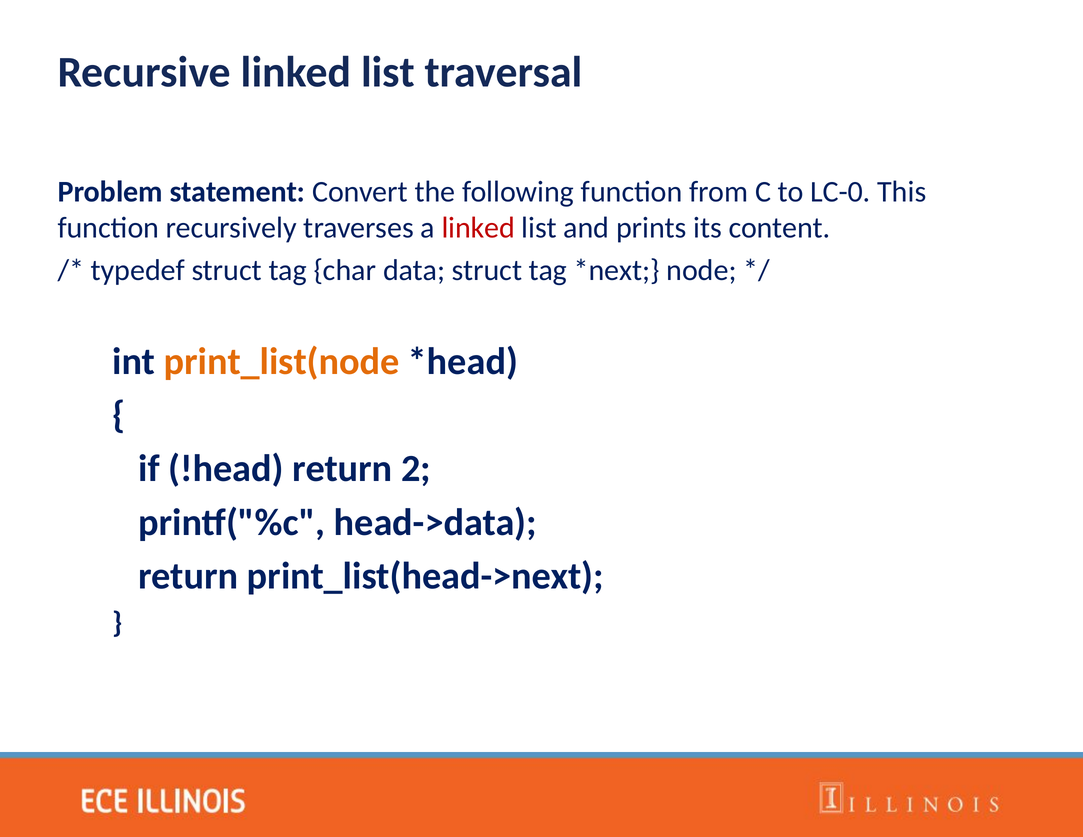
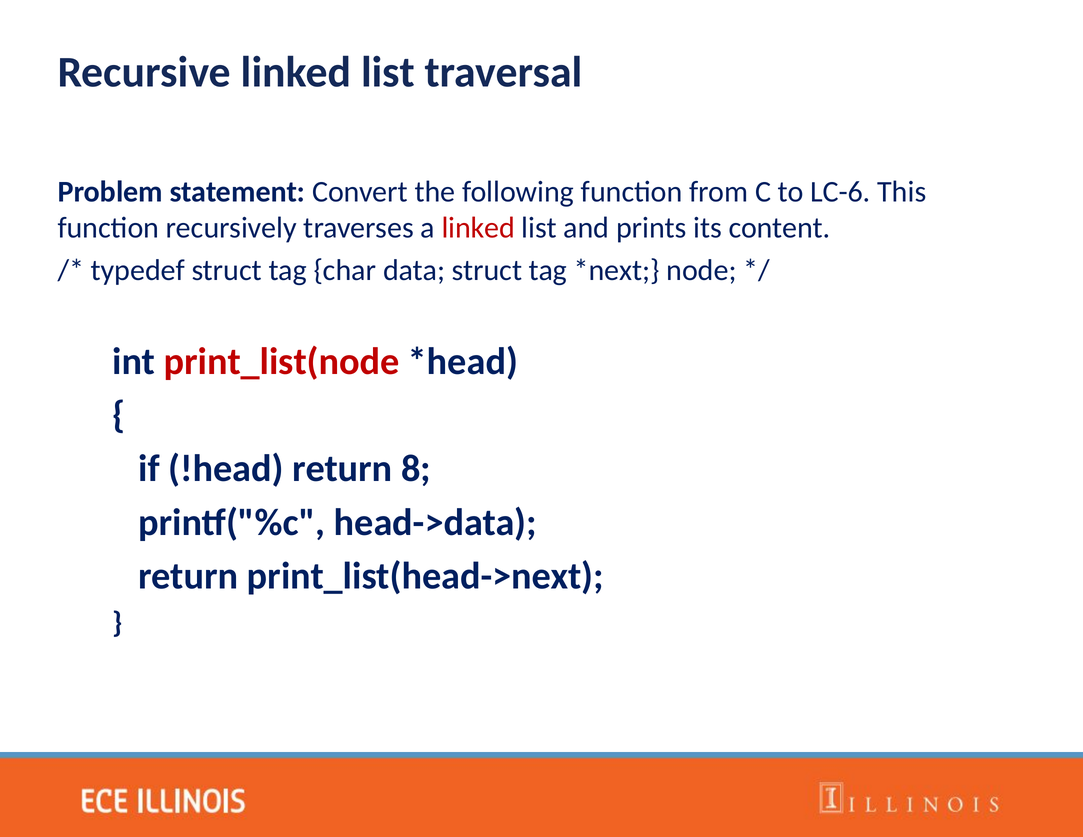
LC-0: LC-0 -> LC-6
print_list(node colour: orange -> red
2: 2 -> 8
